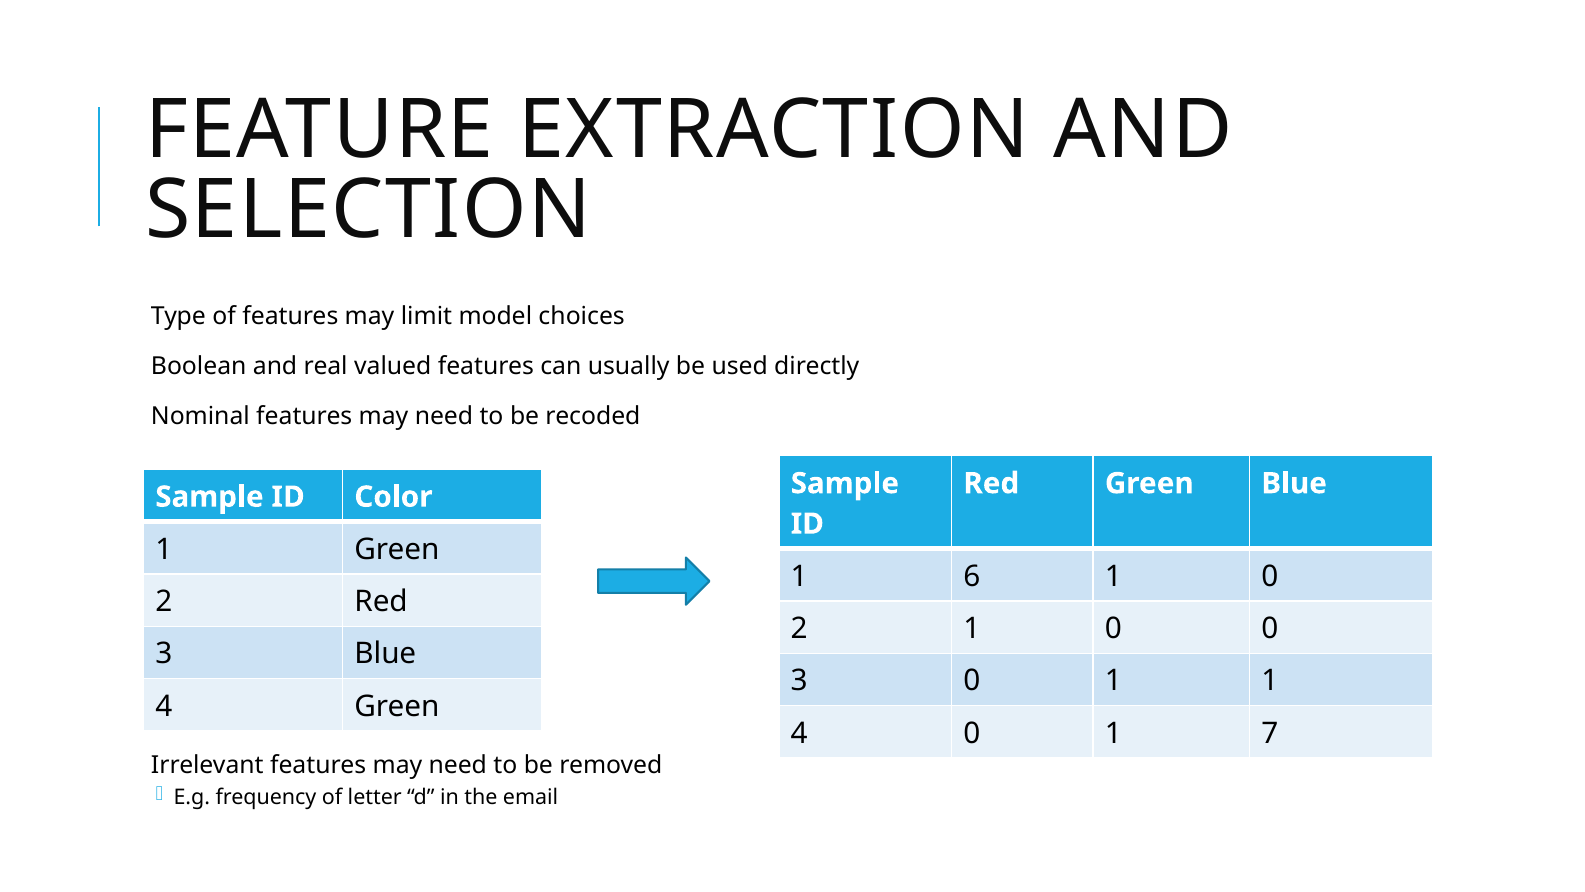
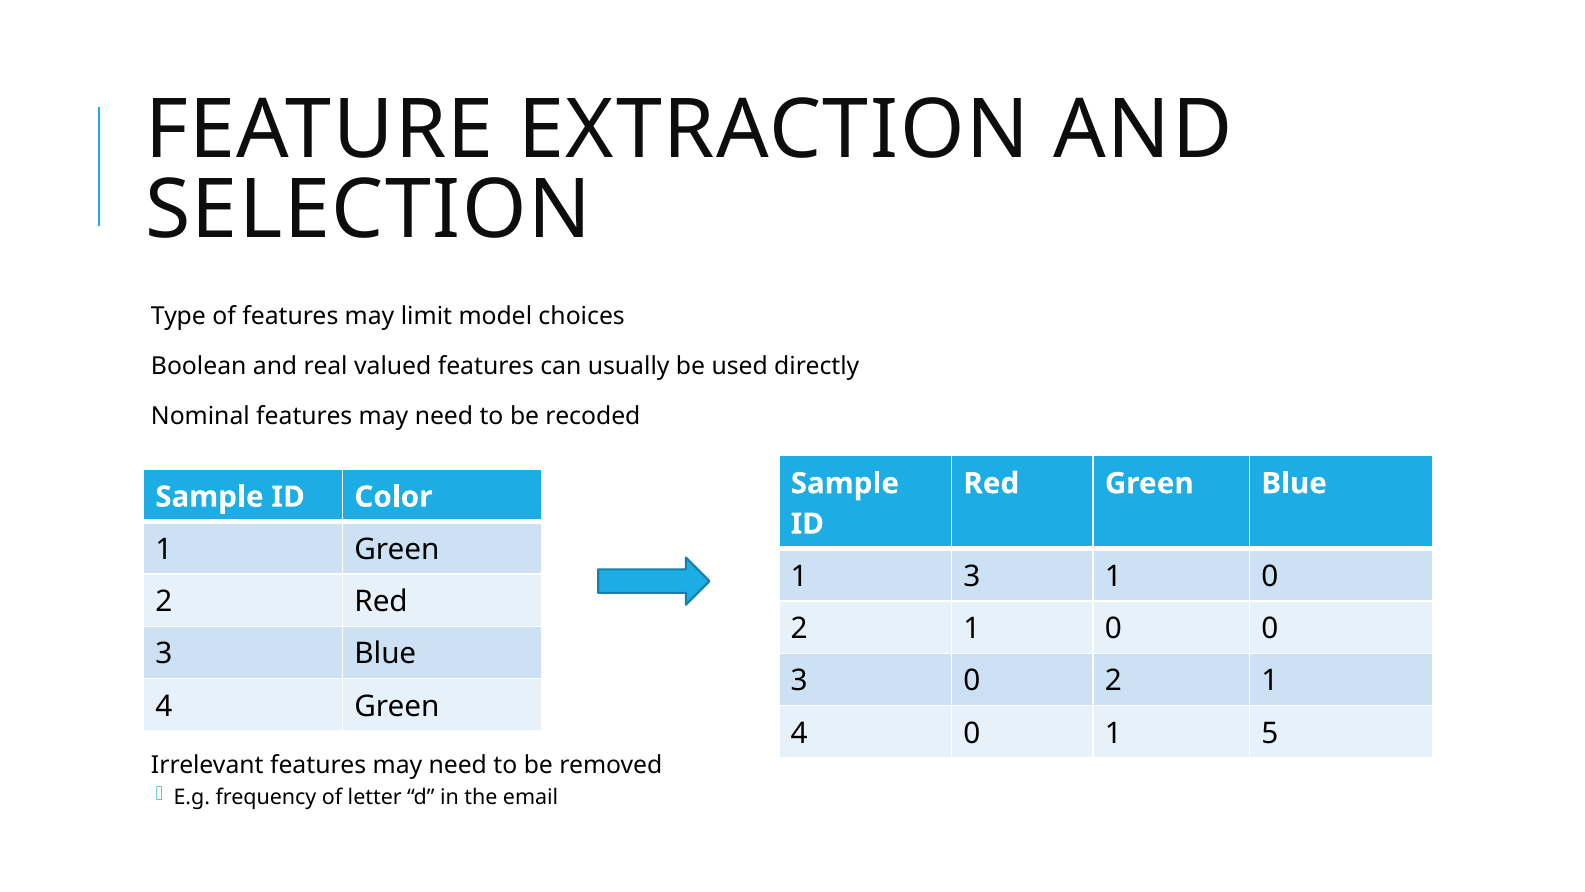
1 6: 6 -> 3
3 0 1: 1 -> 2
7: 7 -> 5
